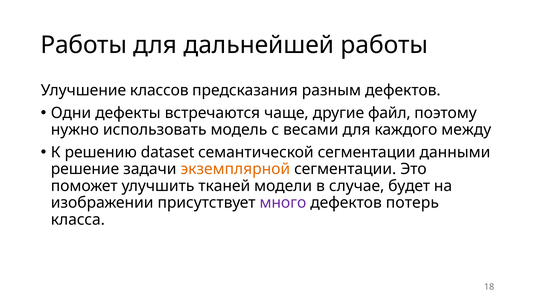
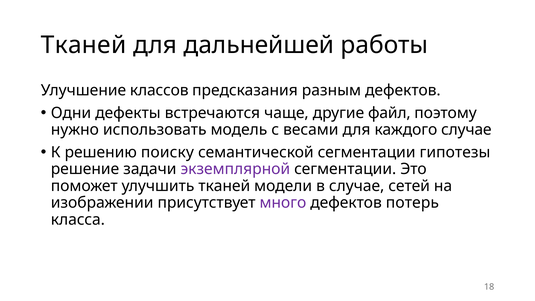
Работы at (84, 45): Работы -> Тканей
каждого между: между -> случае
dataset: dataset -> поиску
данными: данными -> гипотезы
экземплярной colour: orange -> purple
будет: будет -> сетей
